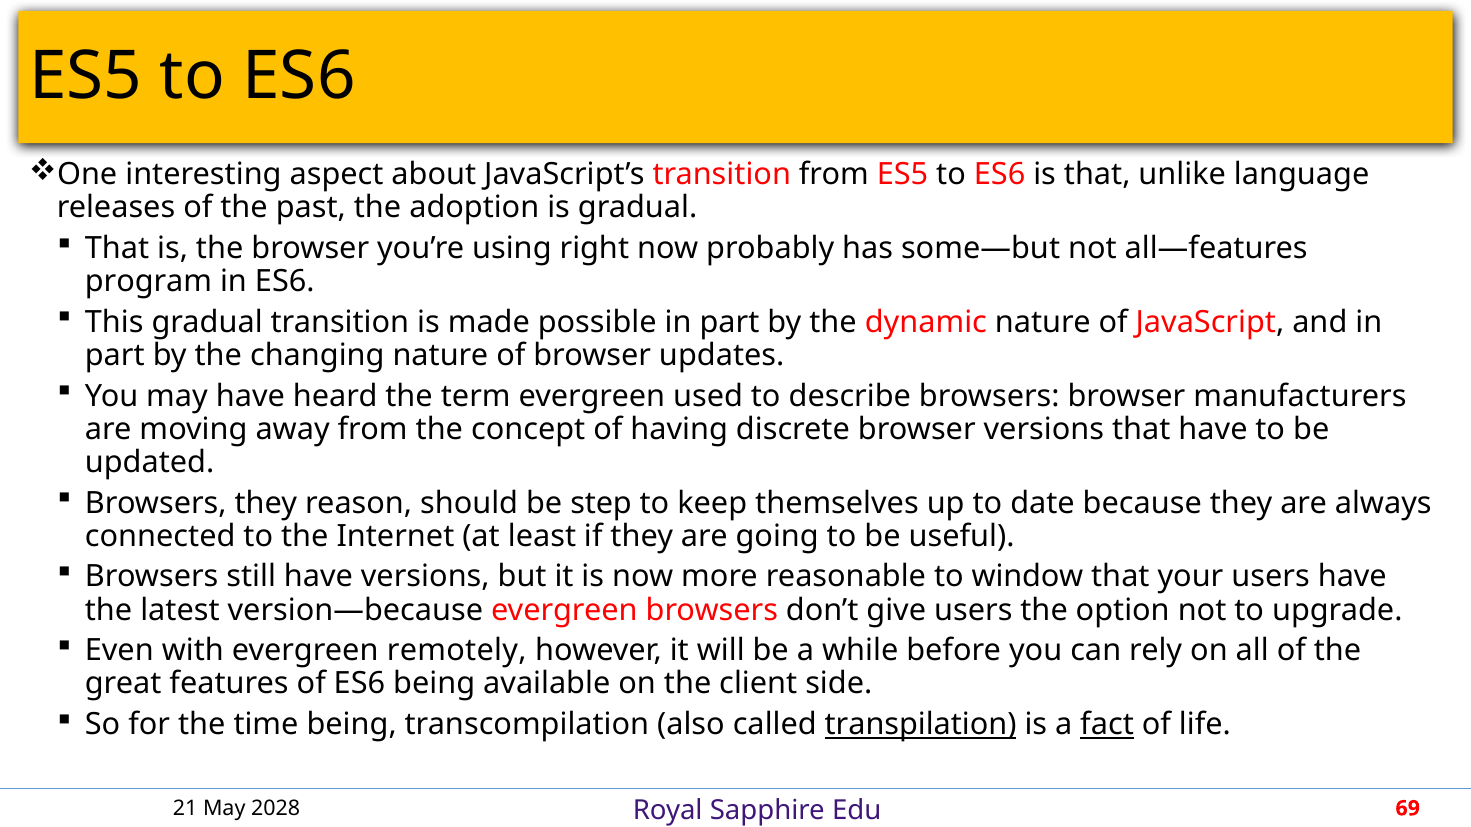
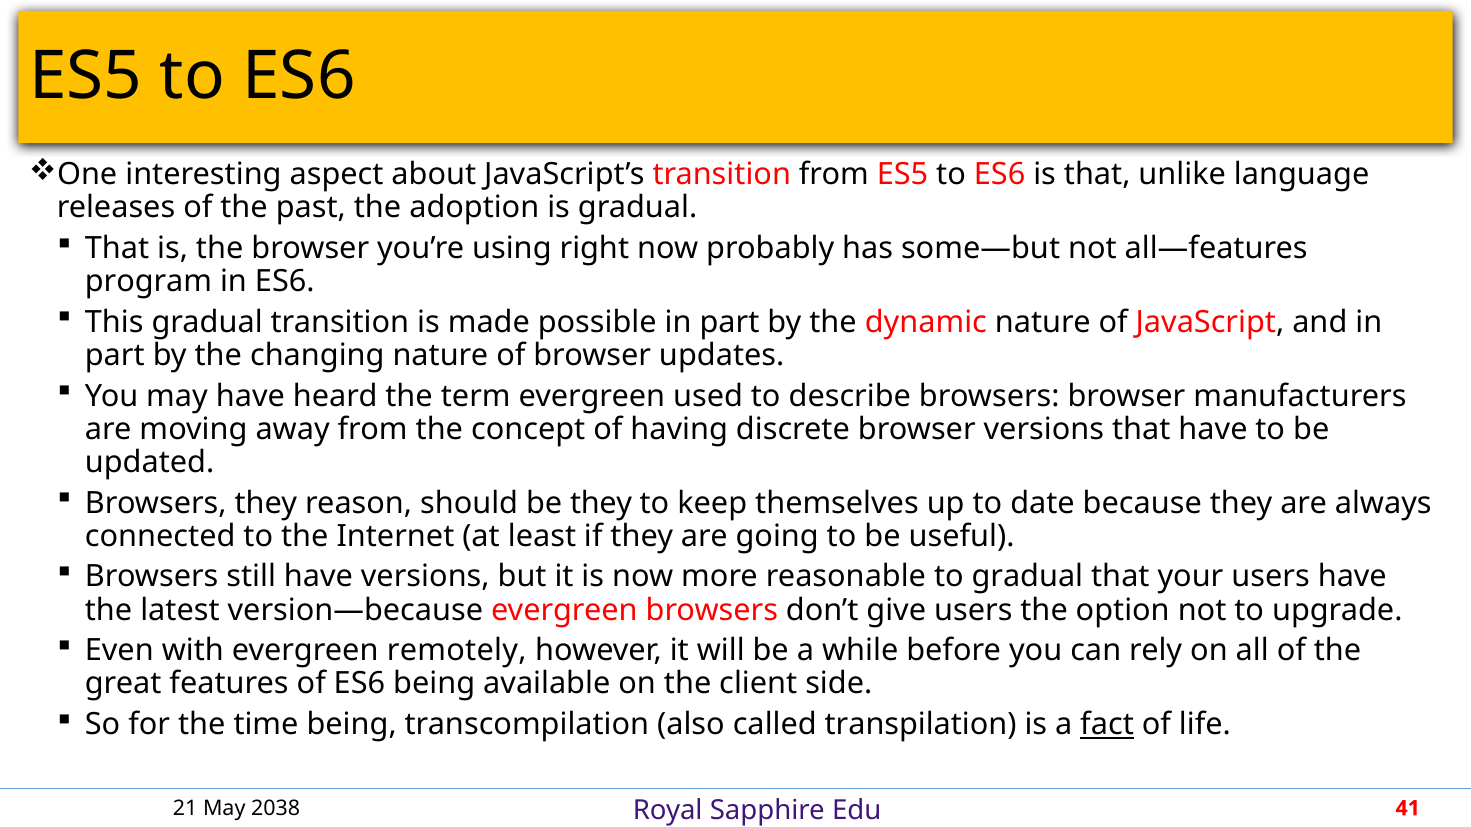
be step: step -> they
to window: window -> gradual
transpilation underline: present -> none
2028: 2028 -> 2038
69: 69 -> 41
